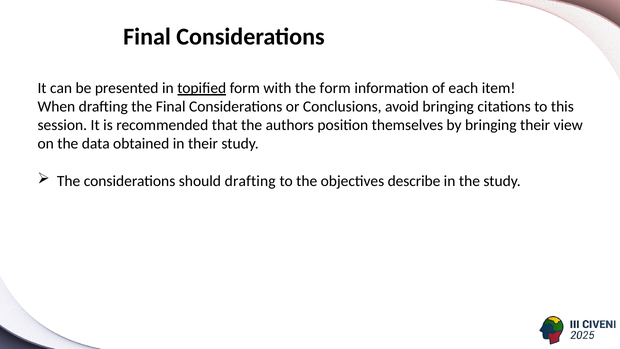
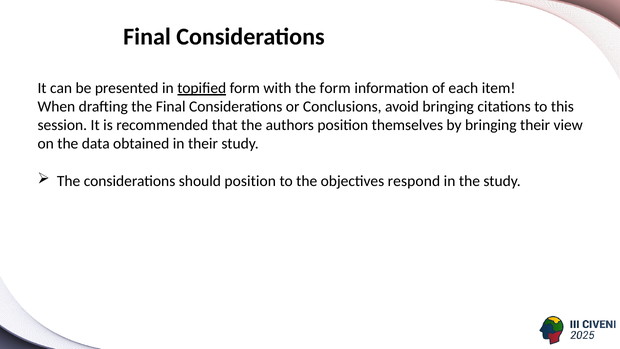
should drafting: drafting -> position
describe: describe -> respond
